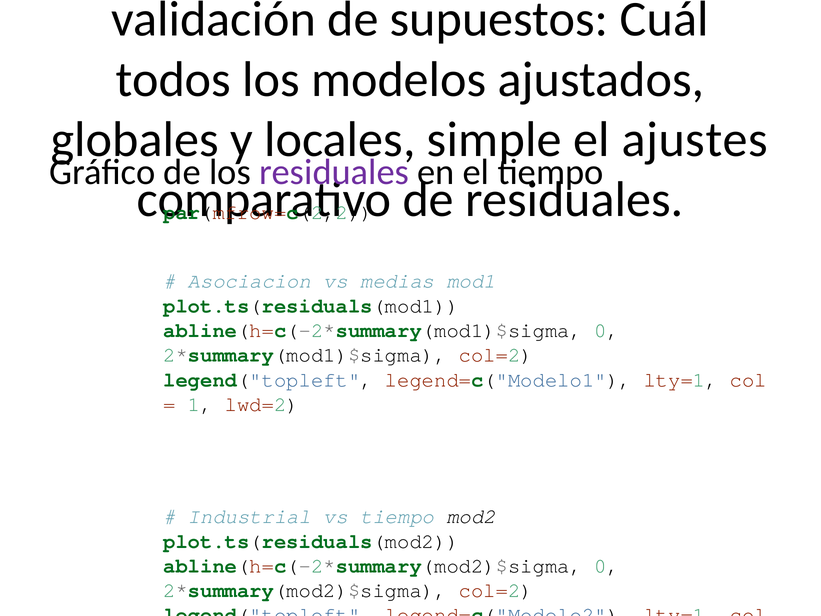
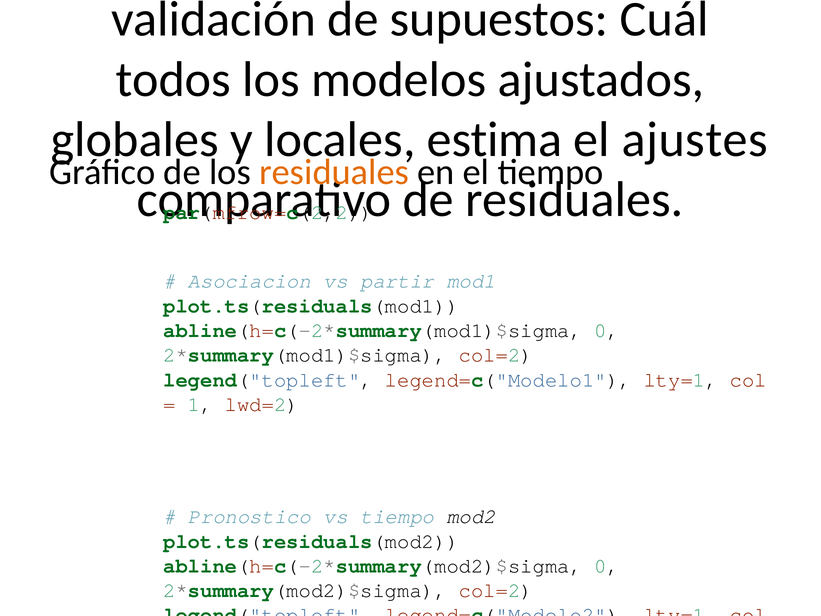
simple: simple -> estima
residuales at (334, 172) colour: purple -> orange
medias: medias -> partir
Industrial: Industrial -> Pronostico
